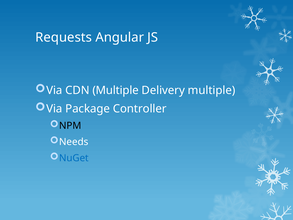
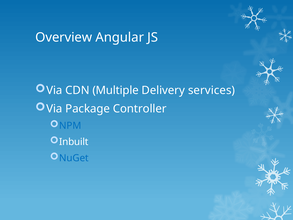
Requests: Requests -> Overview
Delivery multiple: multiple -> services
NPM colour: black -> blue
Needs: Needs -> Inbuilt
